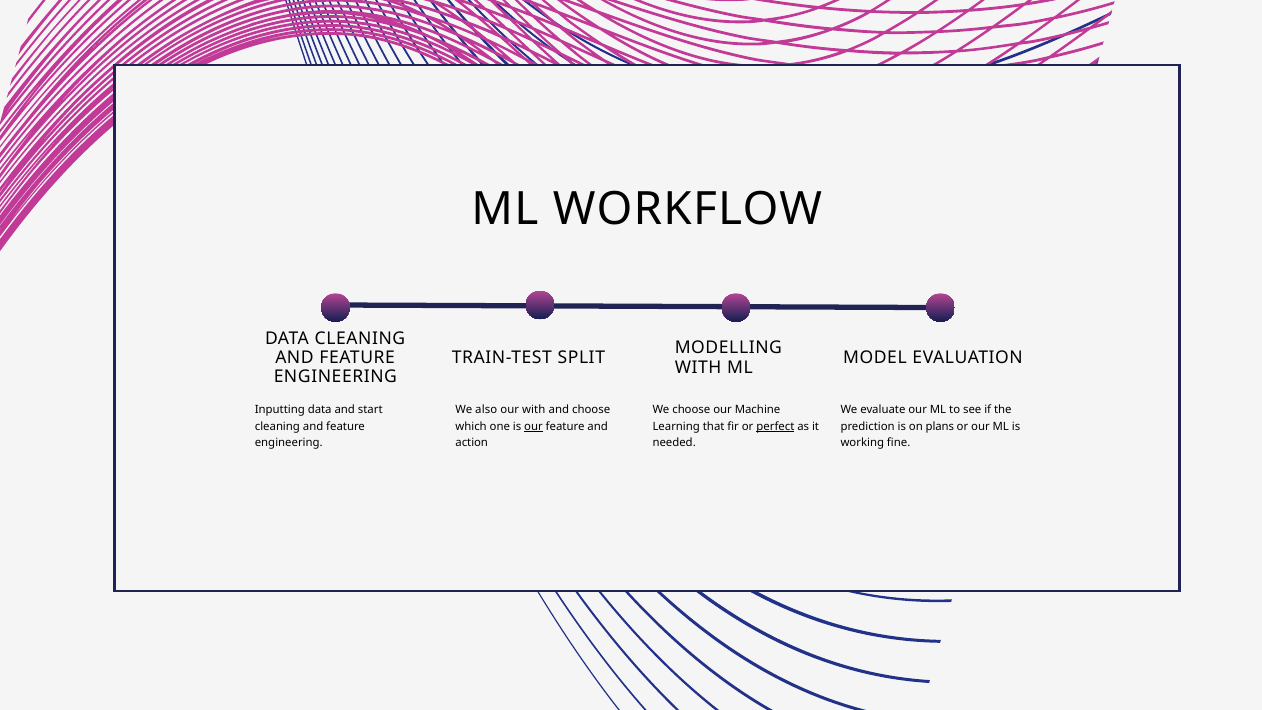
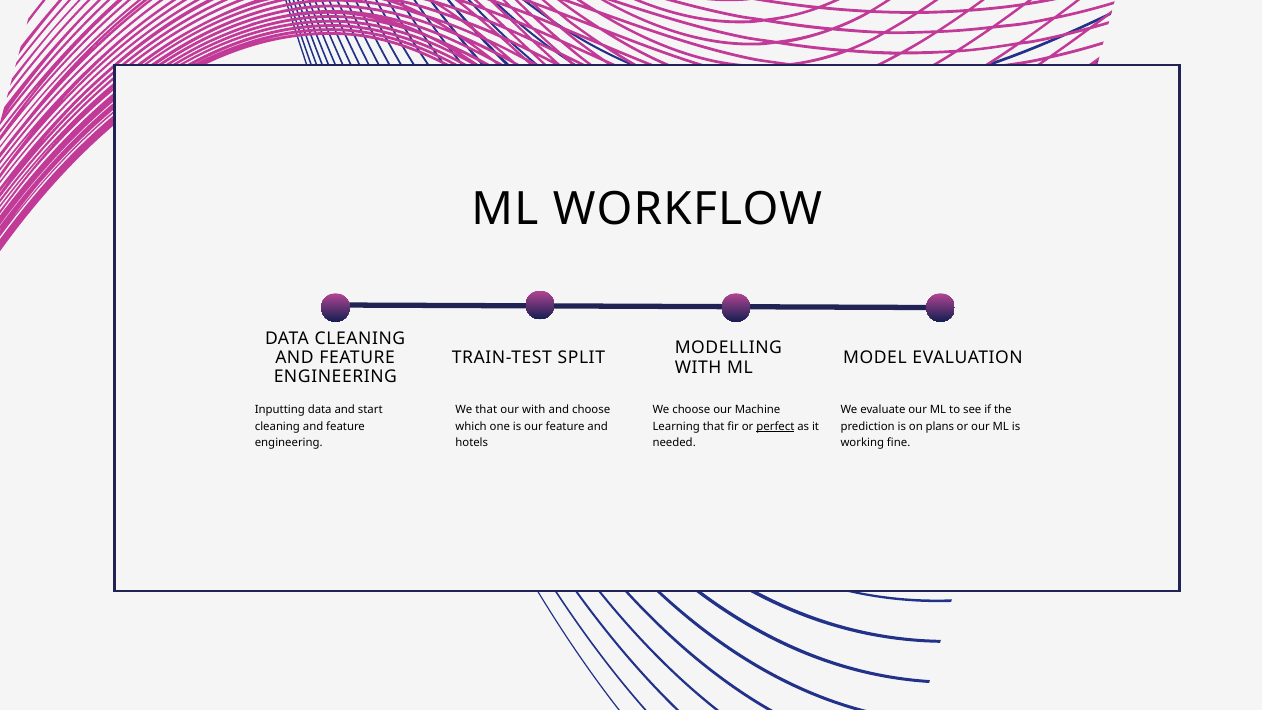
We also: also -> that
our at (534, 426) underline: present -> none
action: action -> hotels
